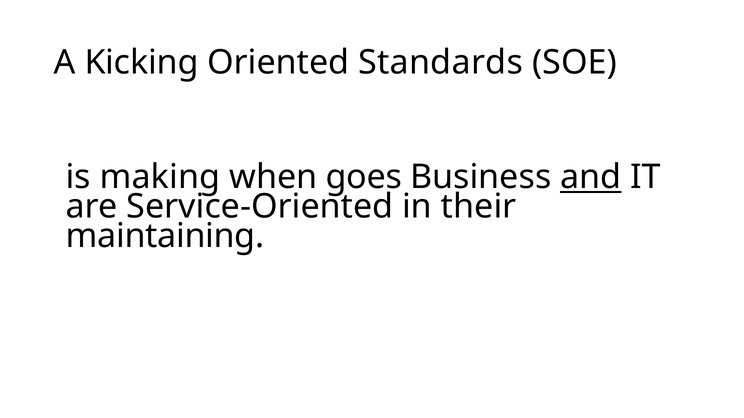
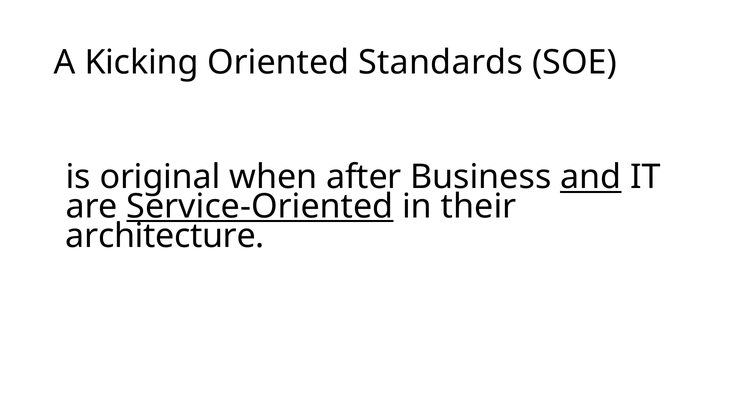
making: making -> original
goes: goes -> after
Service-Oriented underline: none -> present
maintaining: maintaining -> architecture
